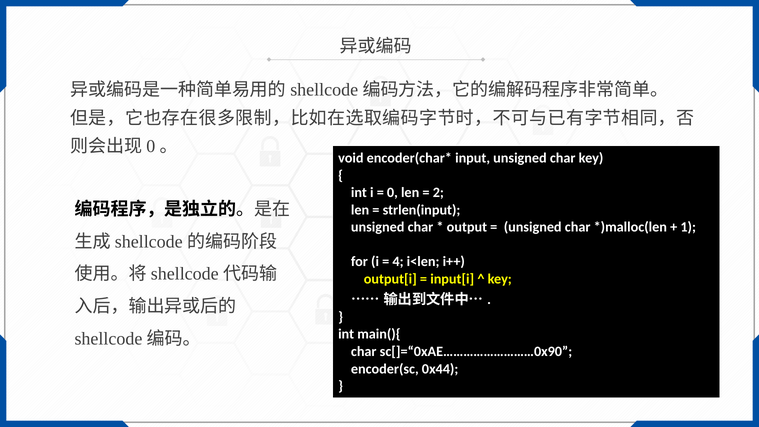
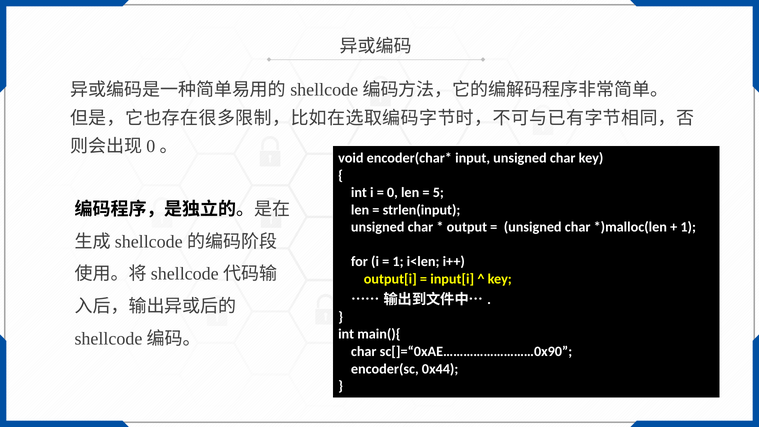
2: 2 -> 5
4 at (398, 262): 4 -> 1
